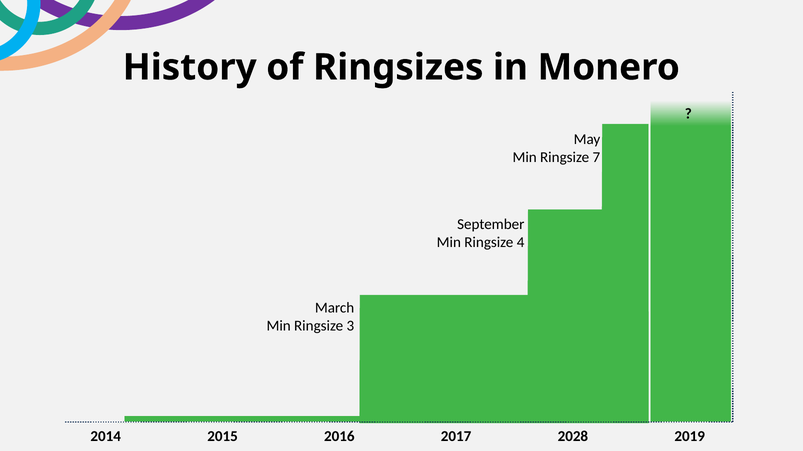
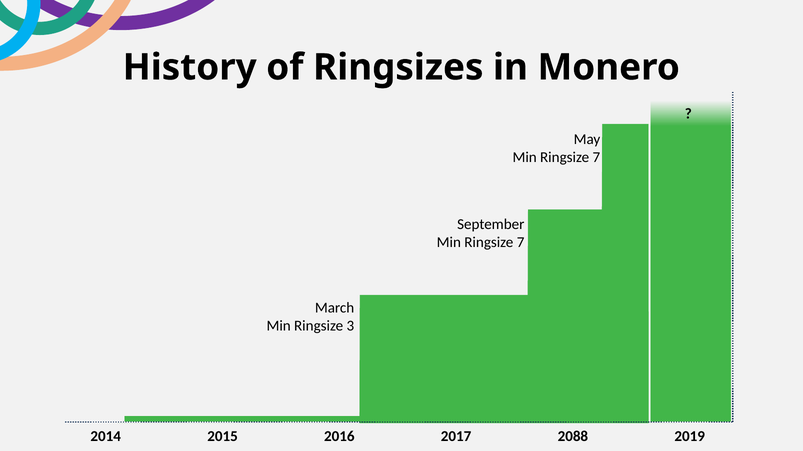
4 at (521, 243): 4 -> 7
2028: 2028 -> 2088
